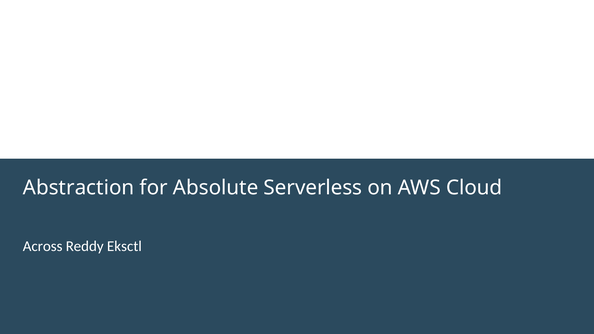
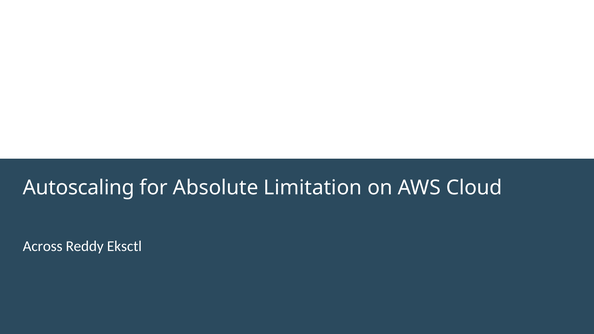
Abstraction: Abstraction -> Autoscaling
Serverless: Serverless -> Limitation
